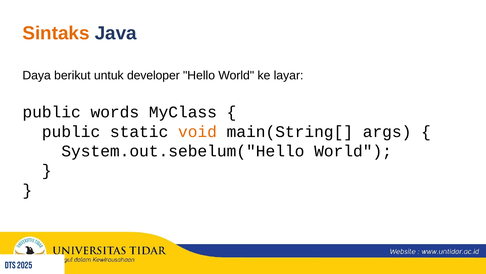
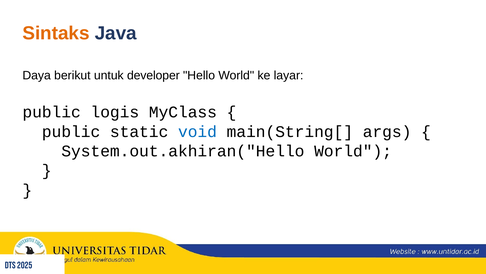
words: words -> logis
void colour: orange -> blue
System.out.sebelum("Hello: System.out.sebelum("Hello -> System.out.akhiran("Hello
